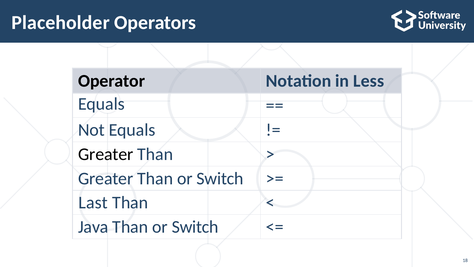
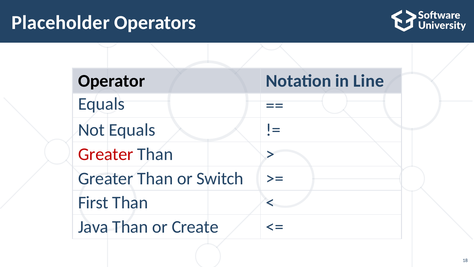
Less: Less -> Line
Greater at (106, 154) colour: black -> red
Last: Last -> First
Switch at (195, 227): Switch -> Create
